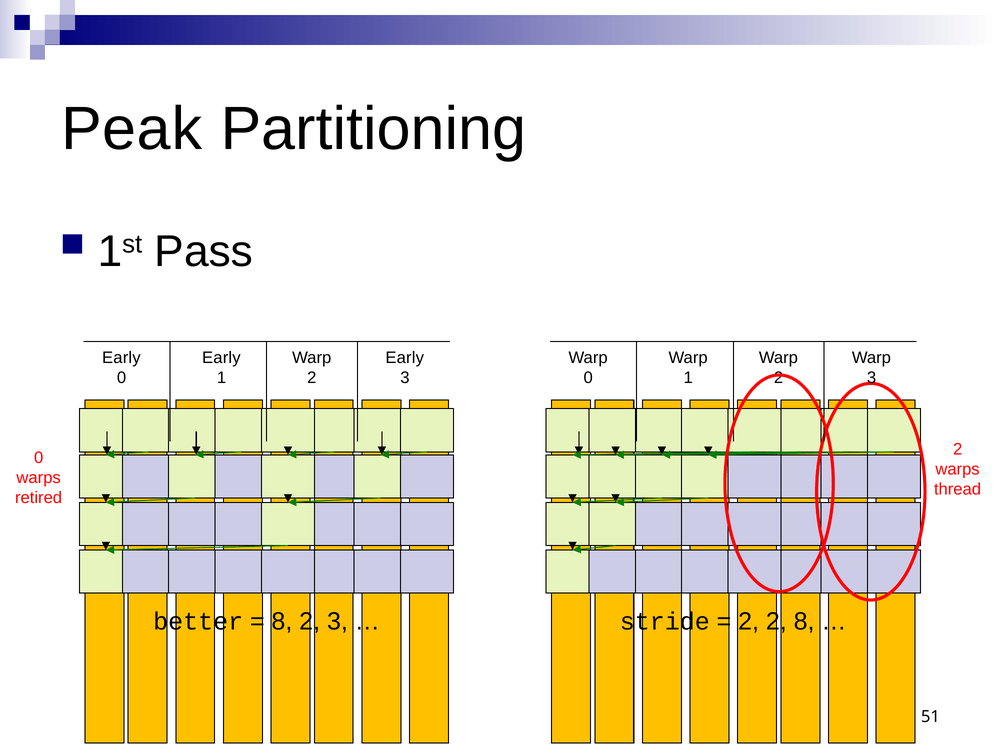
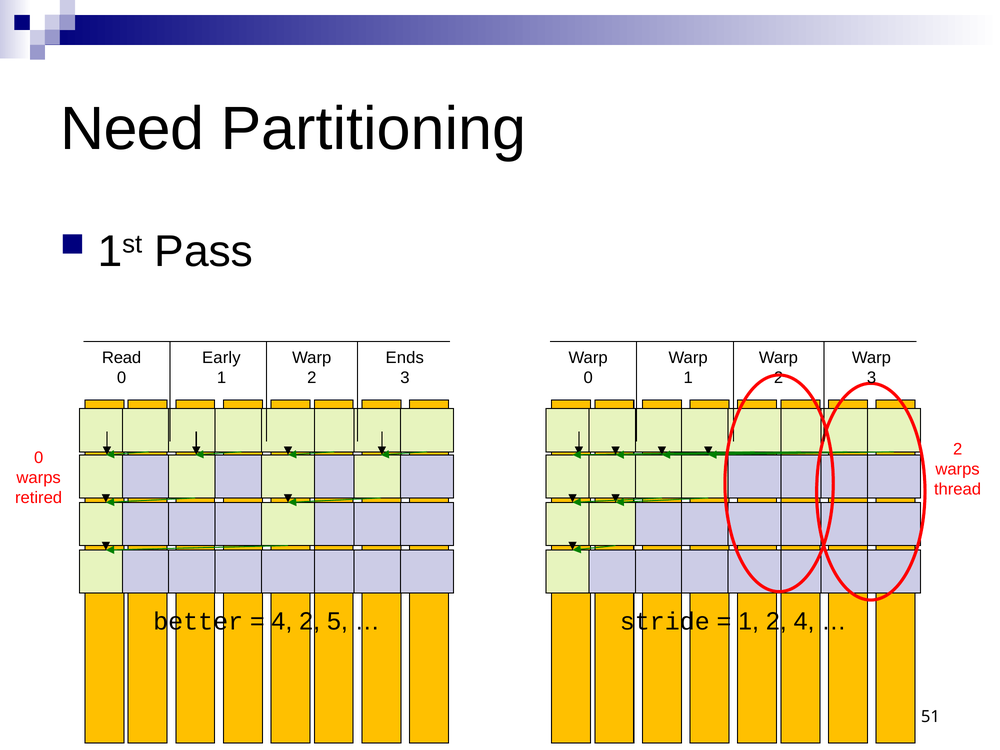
Peak: Peak -> Need
Early at (121, 358): Early -> Read
Early at (405, 358): Early -> Ends
8 at (282, 622): 8 -> 4
2 3: 3 -> 5
2 at (749, 622): 2 -> 1
2 8: 8 -> 4
